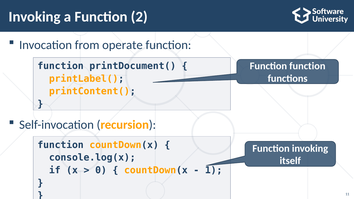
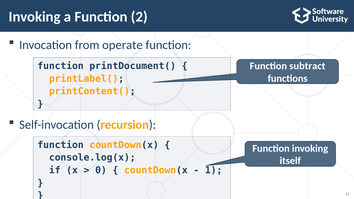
Function function: function -> subtract
